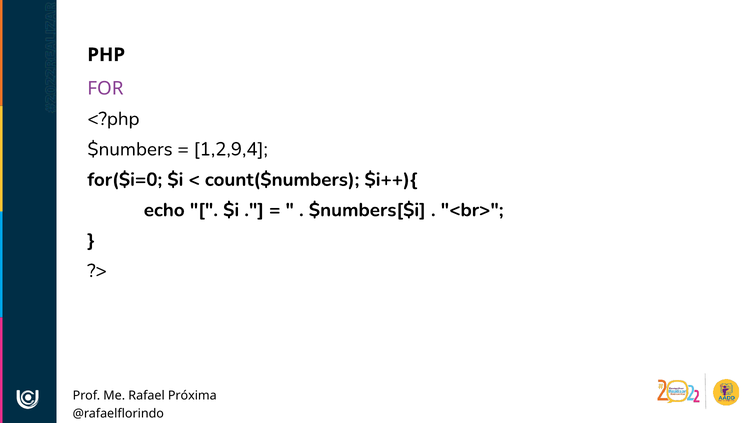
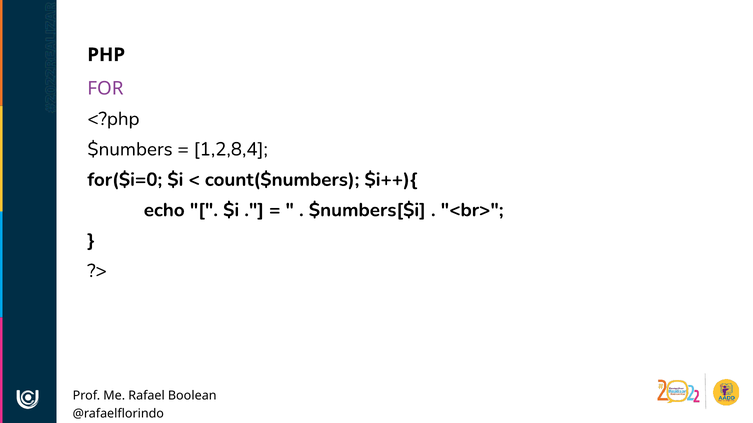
1,2,9,4: 1,2,9,4 -> 1,2,8,4
Próxima: Próxima -> Boolean
